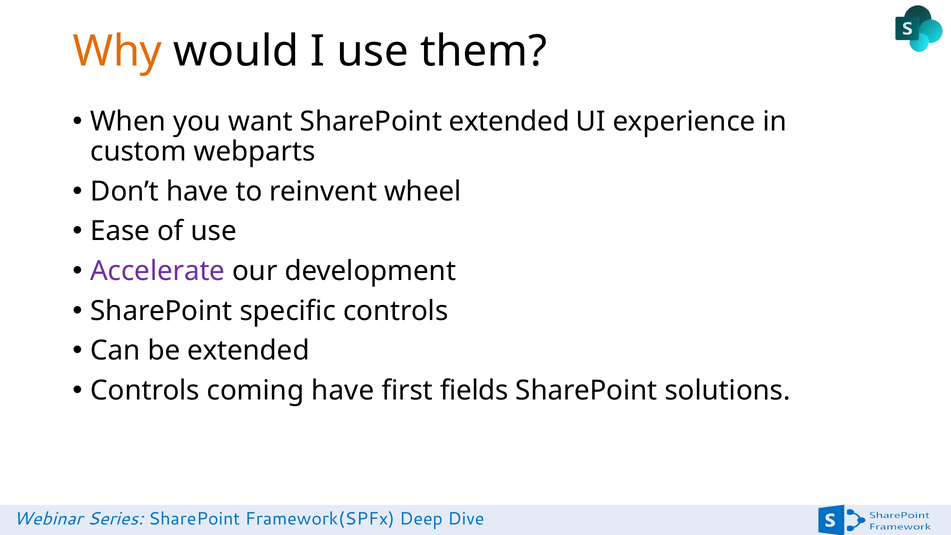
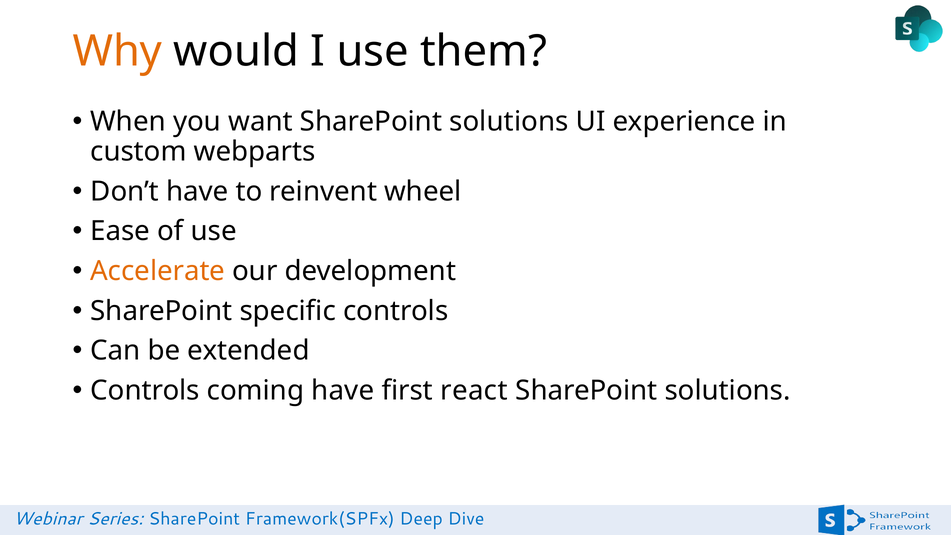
want SharePoint extended: extended -> solutions
Accelerate colour: purple -> orange
fields: fields -> react
